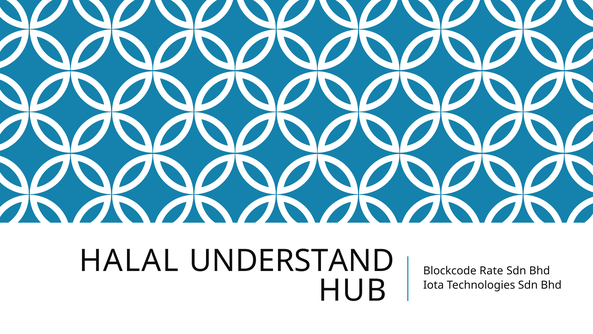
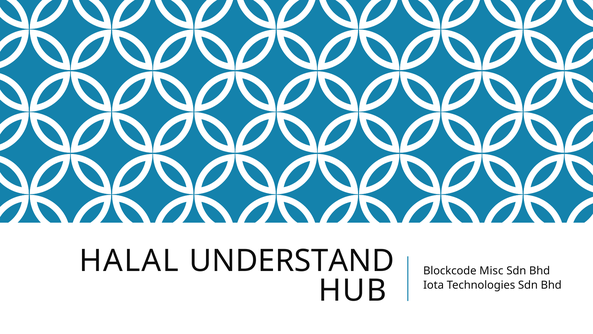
Rate: Rate -> Misc
